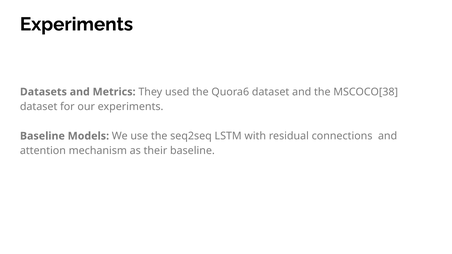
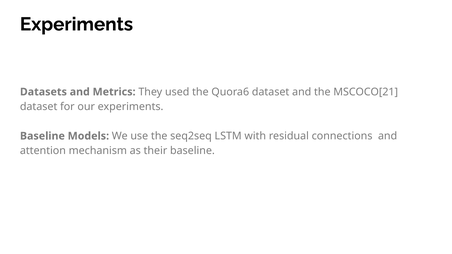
MSCOCO[38: MSCOCO[38 -> MSCOCO[21
